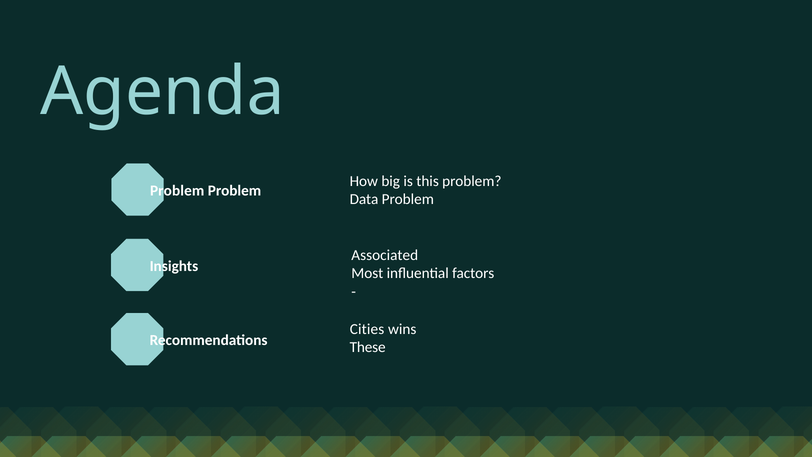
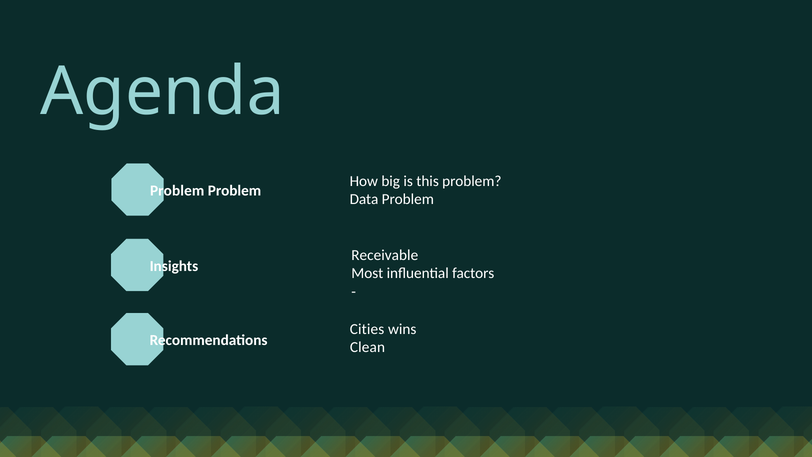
Associated: Associated -> Receivable
These: These -> Clean
